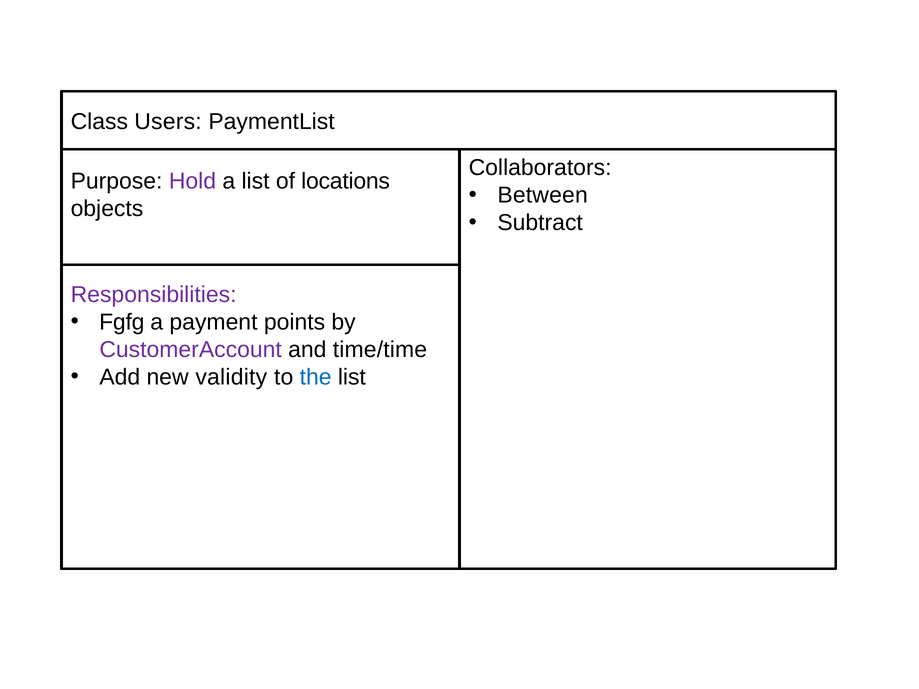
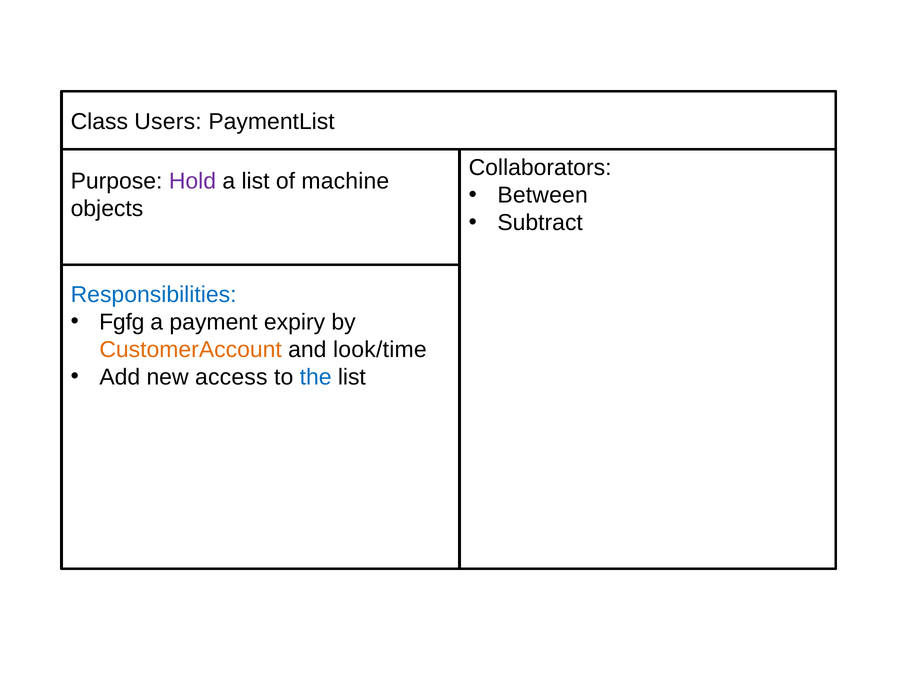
locations: locations -> machine
Responsibilities colour: purple -> blue
points: points -> expiry
CustomerAccount colour: purple -> orange
time/time: time/time -> look/time
validity: validity -> access
